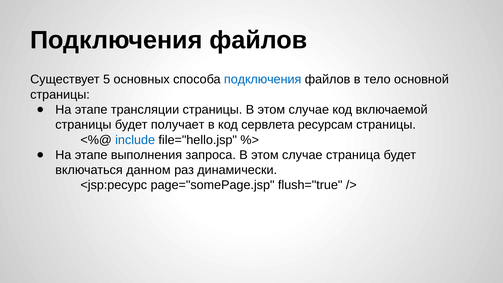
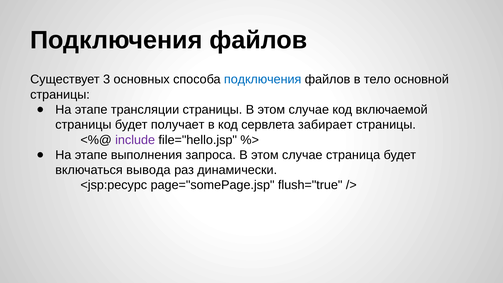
5: 5 -> 3
ресурсам: ресурсам -> забирает
include colour: blue -> purple
данном: данном -> вывода
